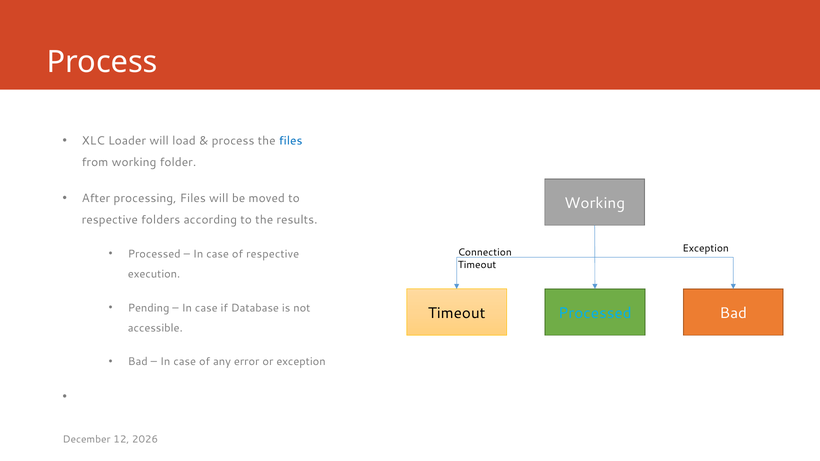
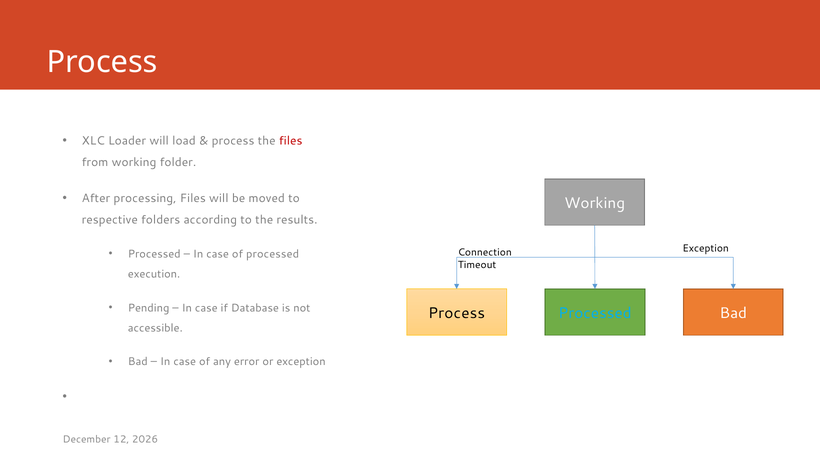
files at (291, 141) colour: blue -> red
of respective: respective -> processed
Timeout at (457, 313): Timeout -> Process
